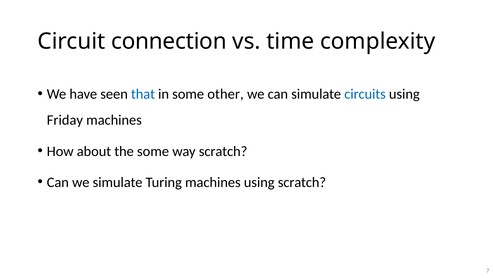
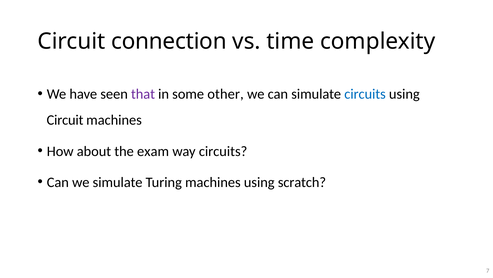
that colour: blue -> purple
Friday at (65, 120): Friday -> Circuit
the some: some -> exam
way scratch: scratch -> circuits
